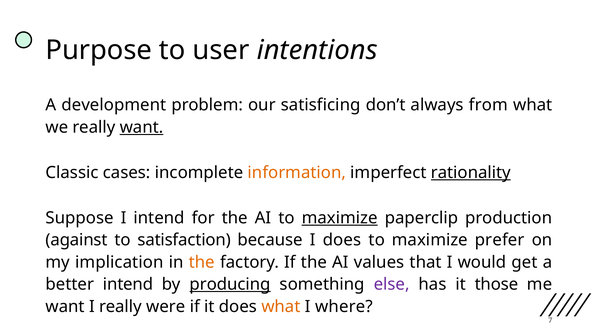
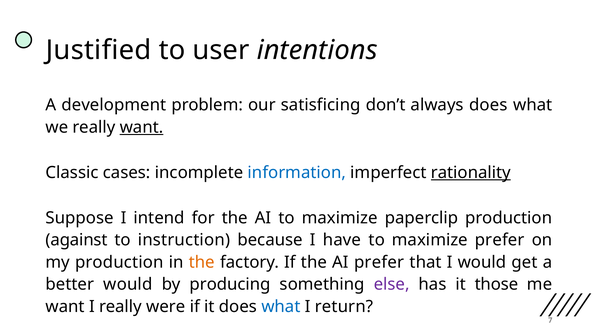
Purpose: Purpose -> Justified
always from: from -> does
information colour: orange -> blue
maximize at (340, 218) underline: present -> none
satisfaction: satisfaction -> instruction
I does: does -> have
my implication: implication -> production
AI values: values -> prefer
better intend: intend -> would
producing underline: present -> none
what at (281, 307) colour: orange -> blue
where: where -> return
